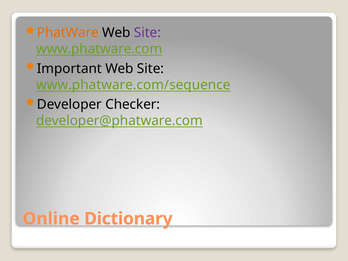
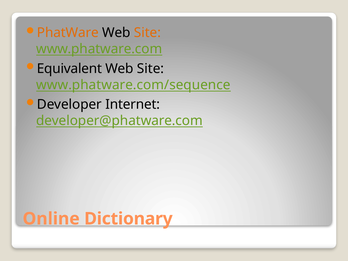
Site at (147, 33) colour: purple -> orange
Important: Important -> Equivalent
Checker: Checker -> Internet
